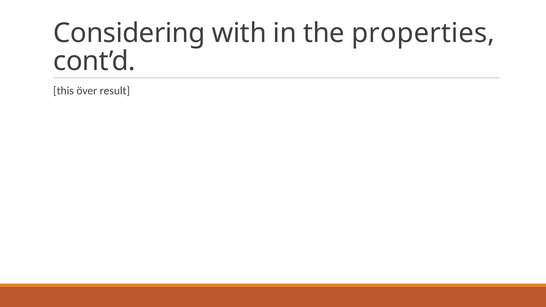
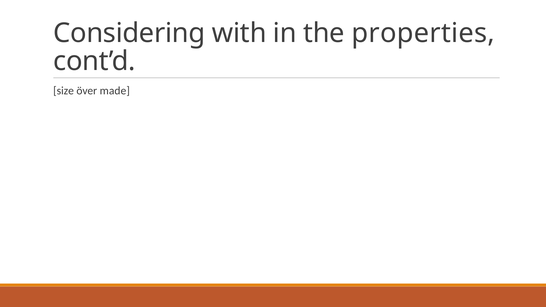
this: this -> size
result: result -> made
